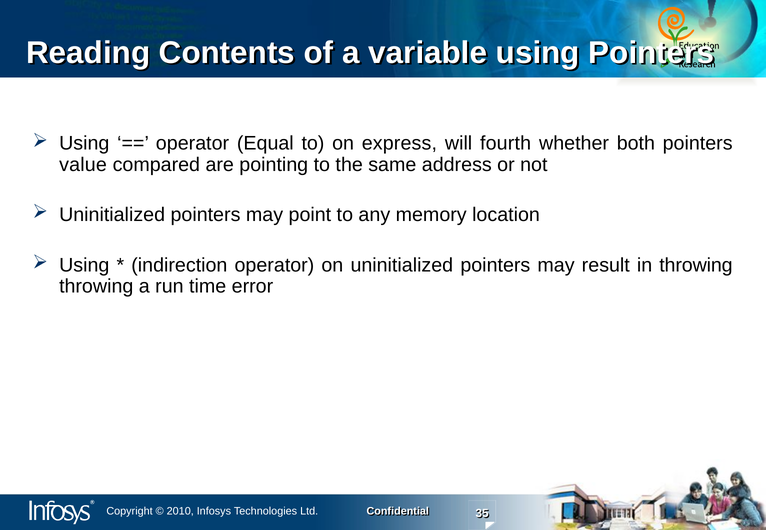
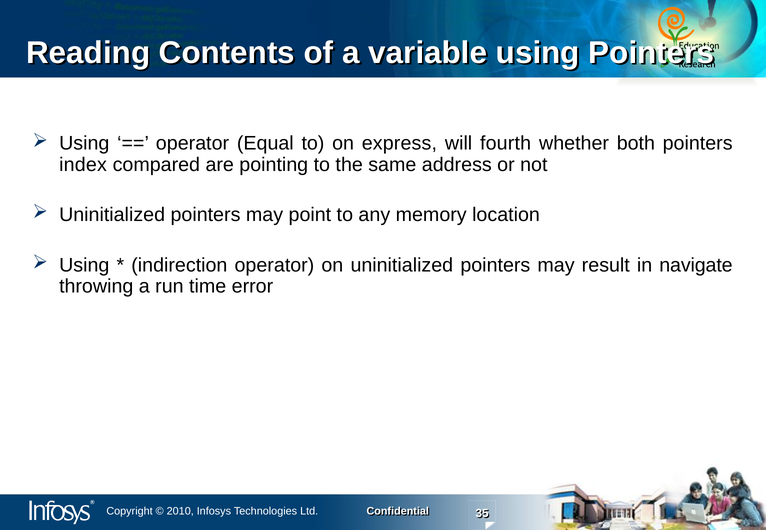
value: value -> index
in throwing: throwing -> navigate
